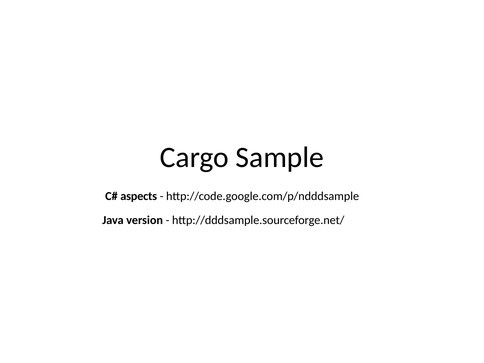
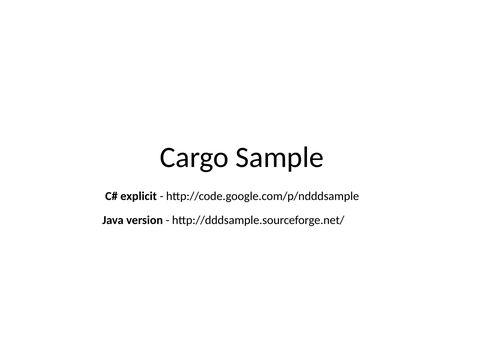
aspects: aspects -> explicit
